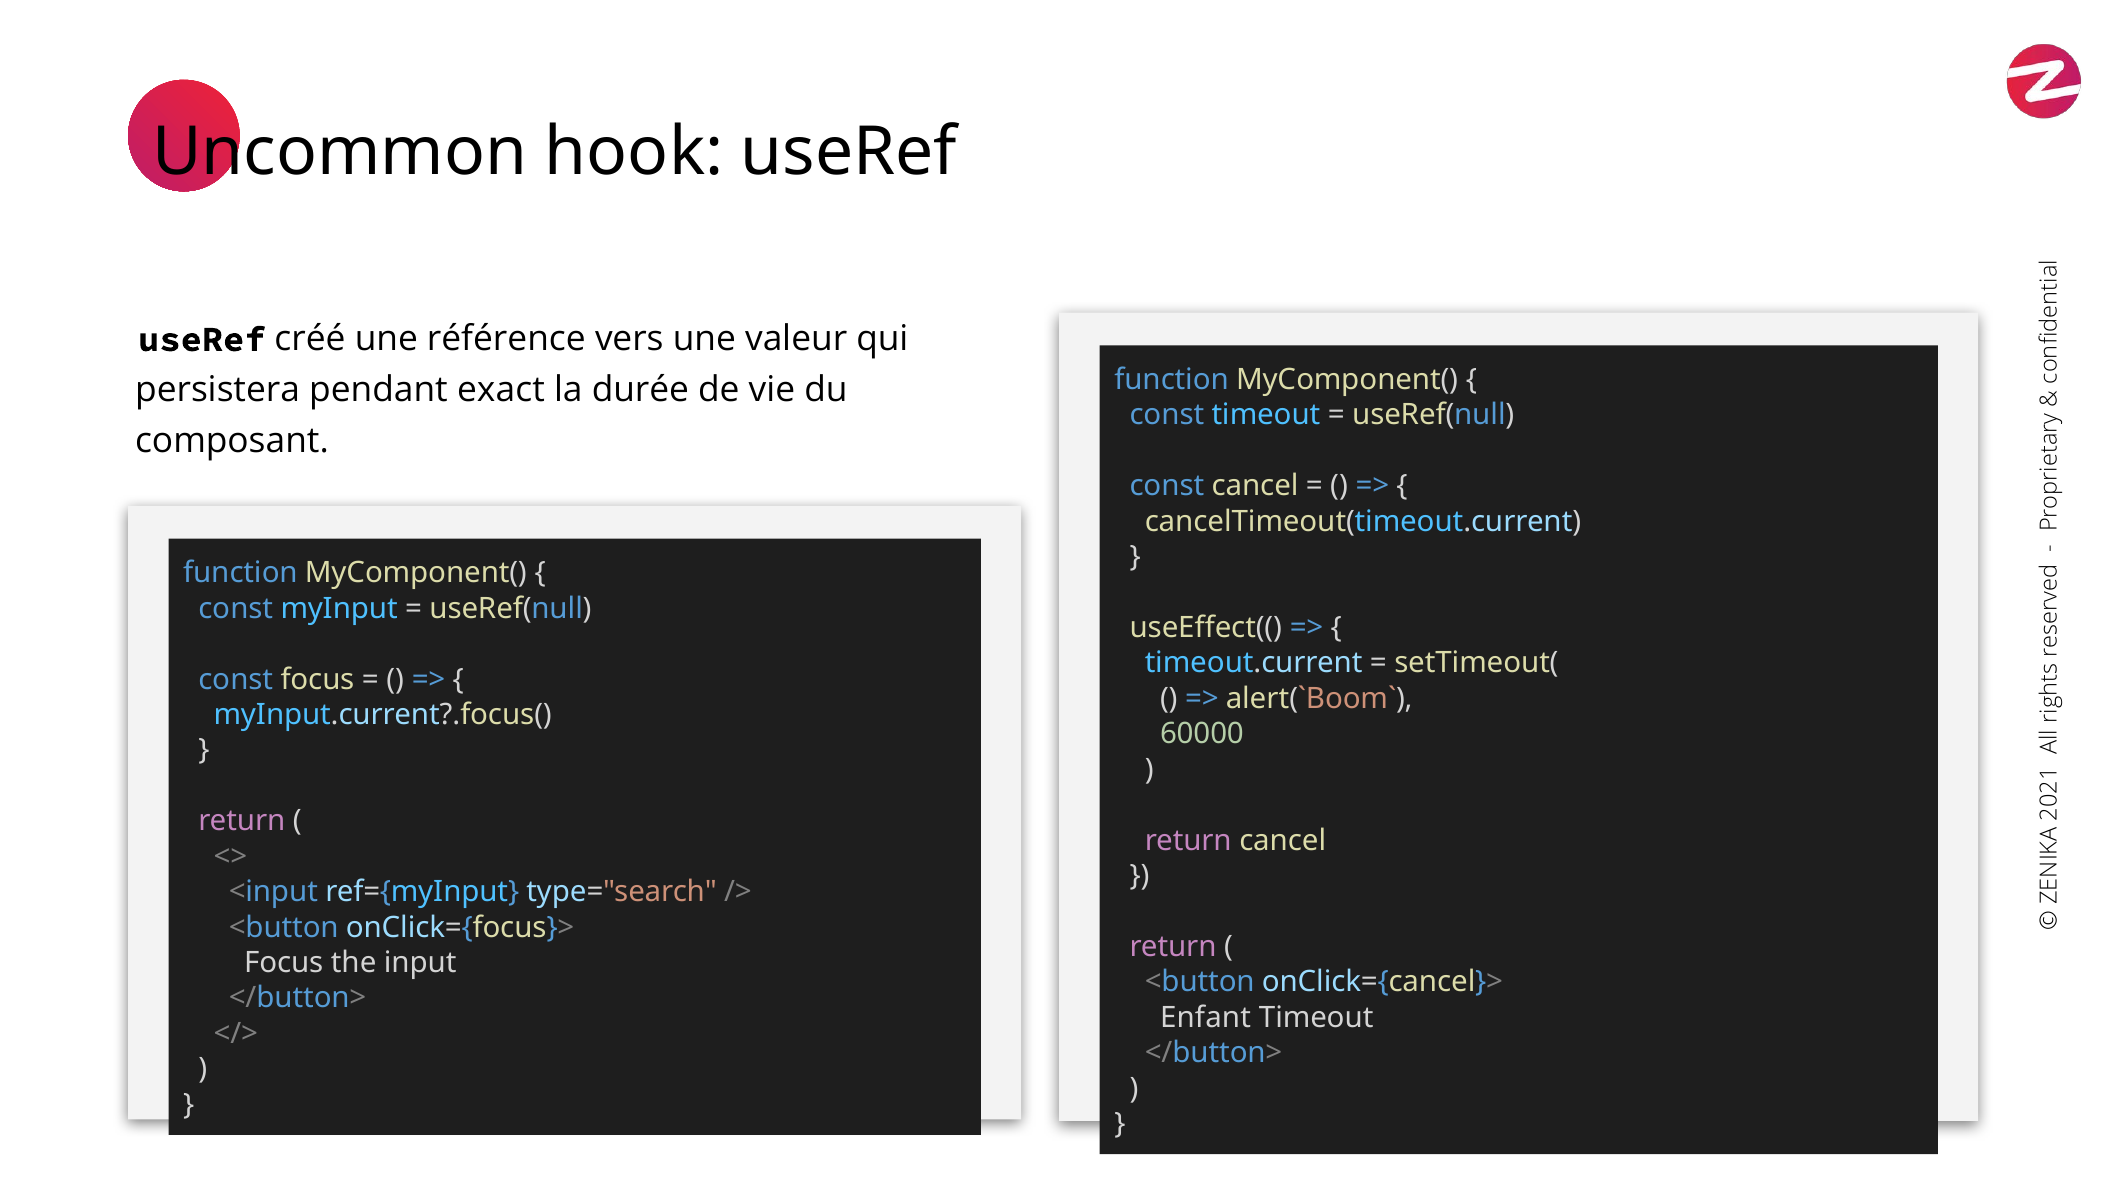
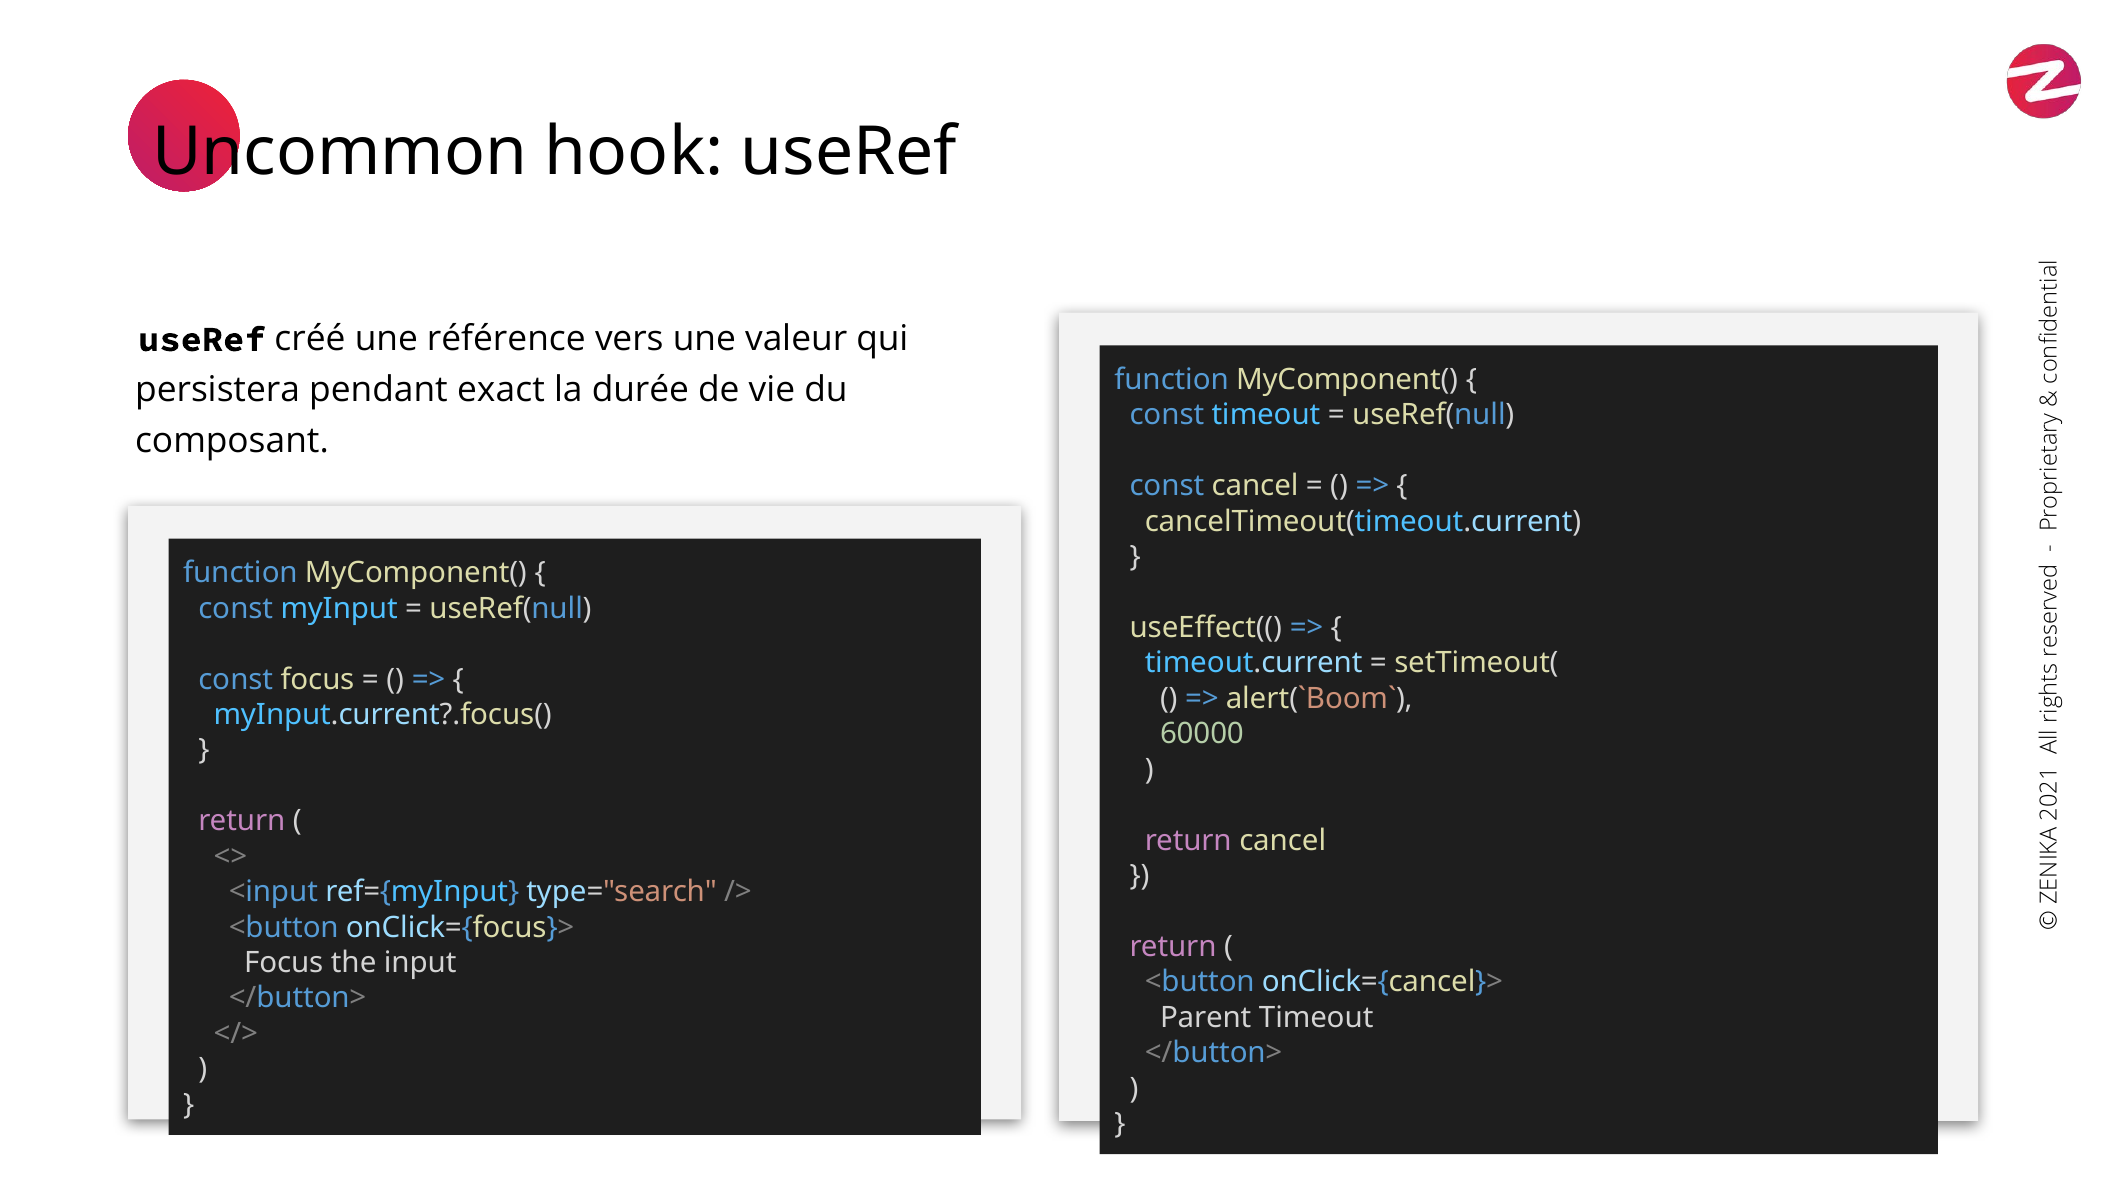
Enfant: Enfant -> Parent
